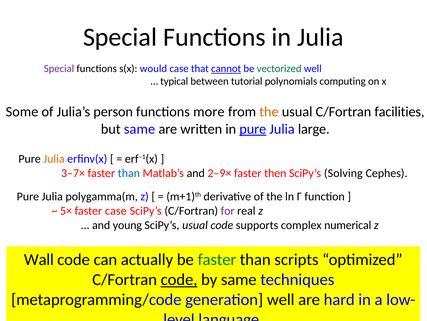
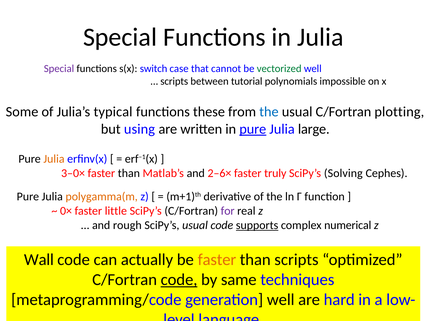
would: would -> switch
cannot underline: present -> none
typical at (174, 81): typical -> scripts
computing: computing -> impossible
person: person -> typical
more: more -> these
the at (269, 112) colour: orange -> blue
facilities: facilities -> plotting
but same: same -> using
3–7×: 3–7× -> 3–0×
than at (129, 173) colour: blue -> black
2–9×: 2–9× -> 2–6×
then: then -> truly
polygamma(m colour: black -> orange
5×: 5× -> 0×
faster case: case -> little
young: young -> rough
supports underline: none -> present
faster at (217, 259) colour: green -> orange
